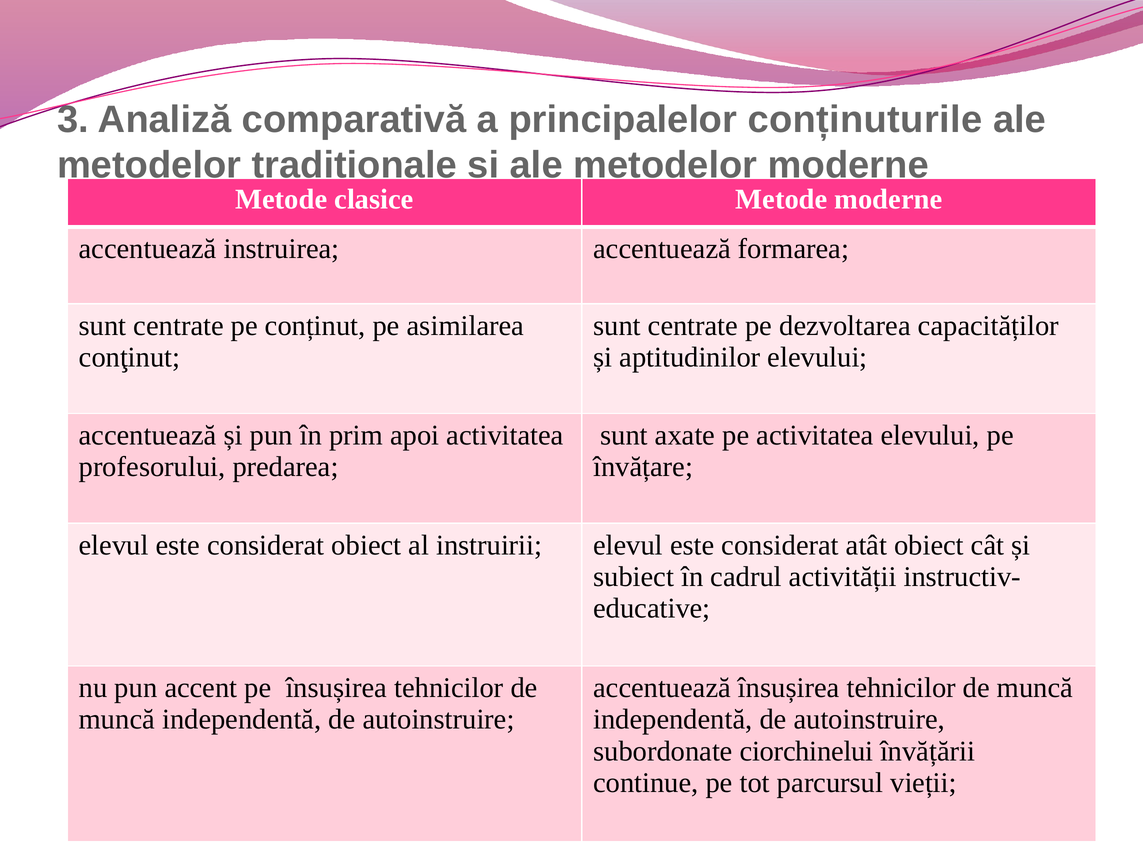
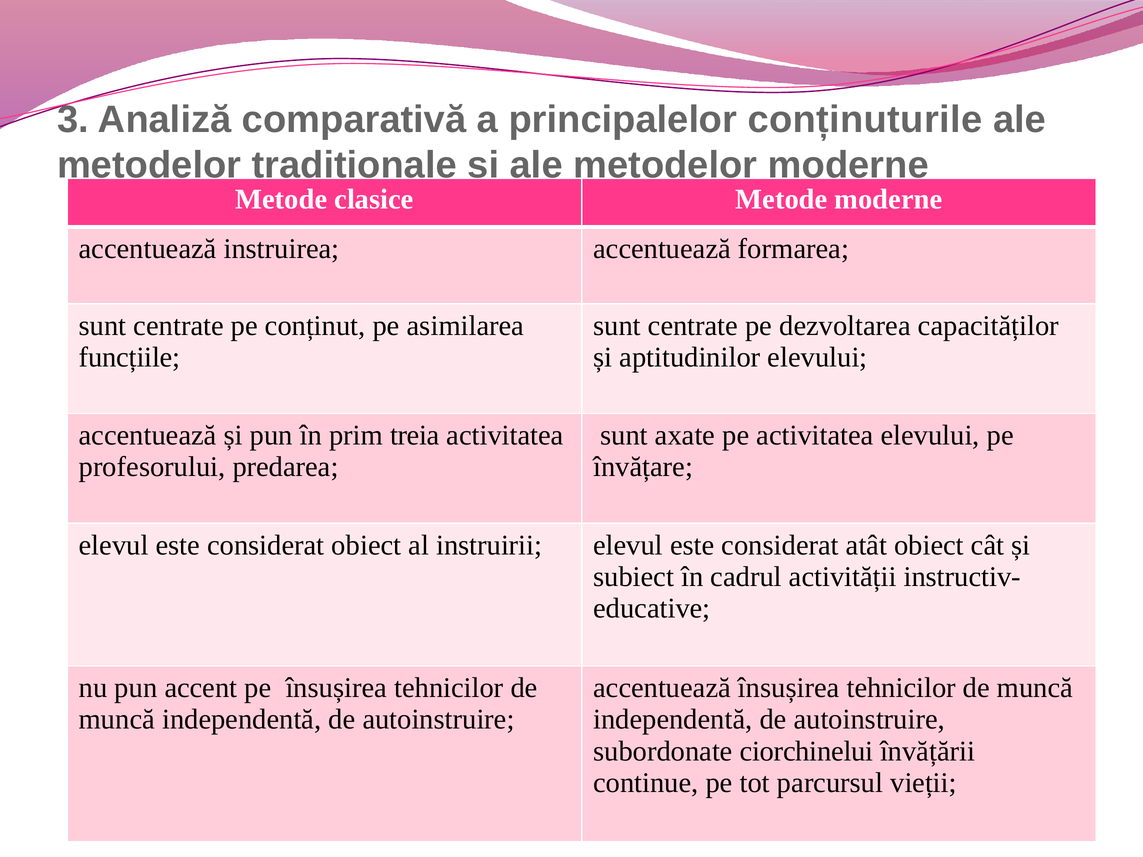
conţinut: conţinut -> funcțiile
apoi: apoi -> treia
